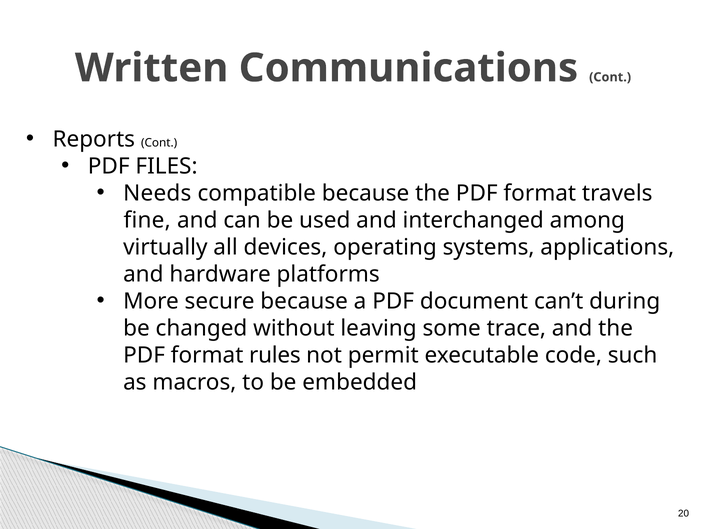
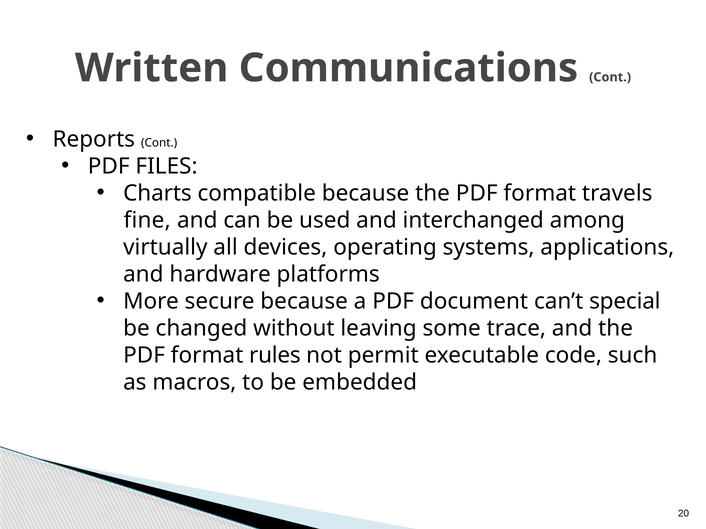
Needs: Needs -> Charts
during: during -> special
